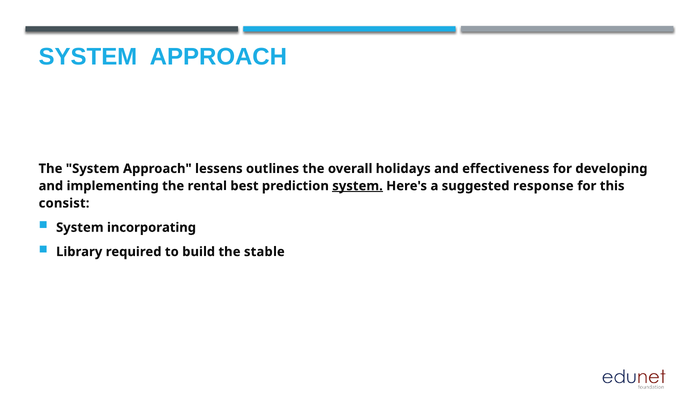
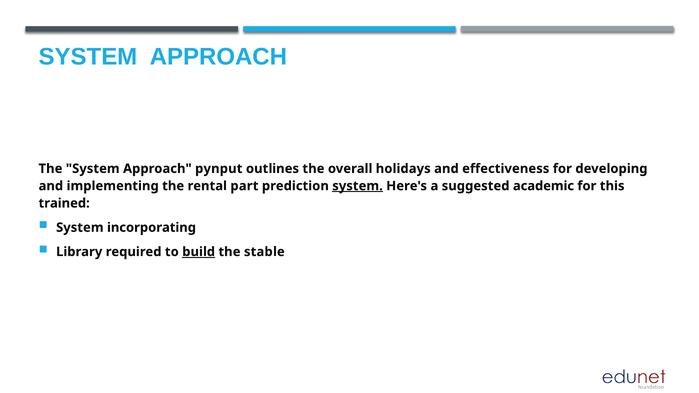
lessens: lessens -> pynput
best: best -> part
response: response -> academic
consist: consist -> trained
build underline: none -> present
